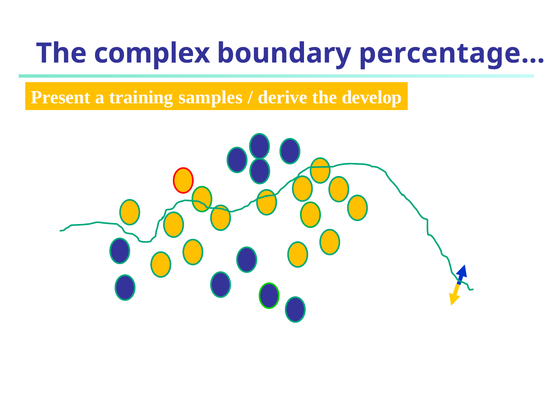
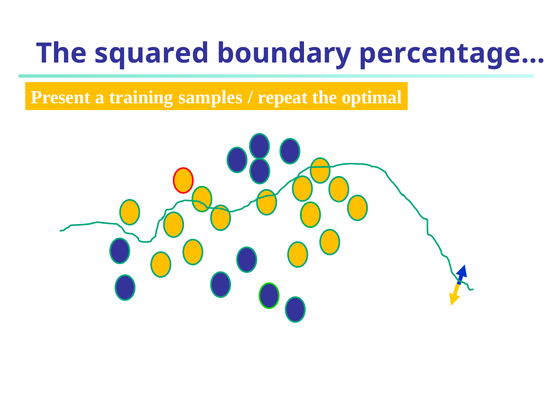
complex: complex -> squared
derive: derive -> repeat
develop: develop -> optimal
